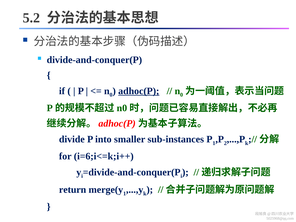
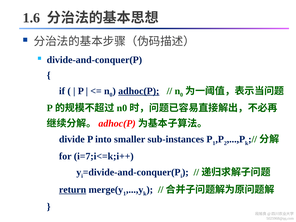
5.2: 5.2 -> 1.6
i=6;i<=k;i++: i=6;i<=k;i++ -> i=7;i<=k;i++
return underline: none -> present
